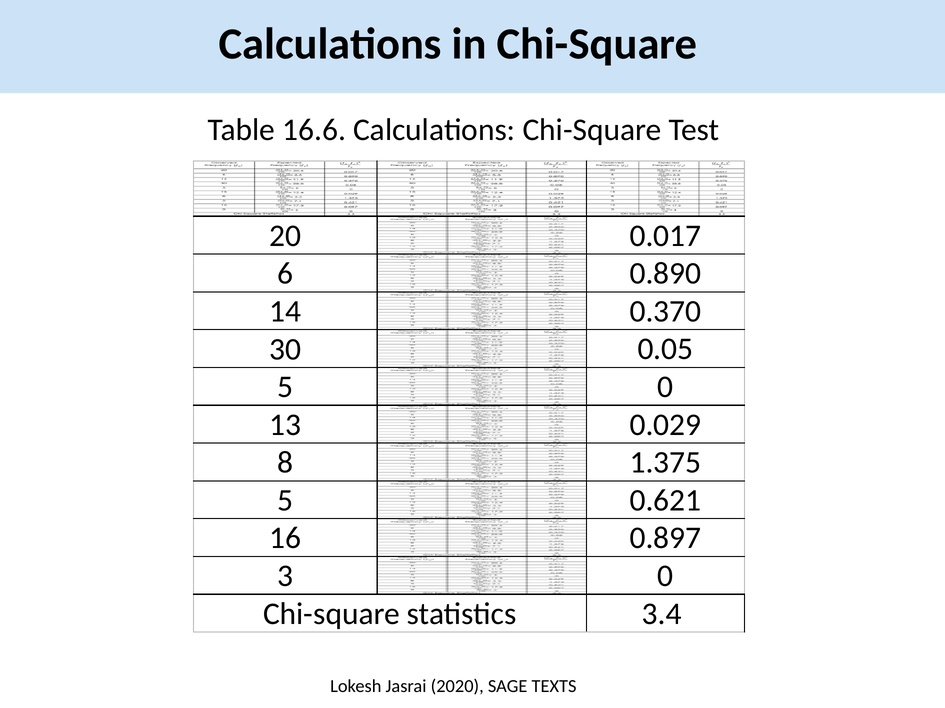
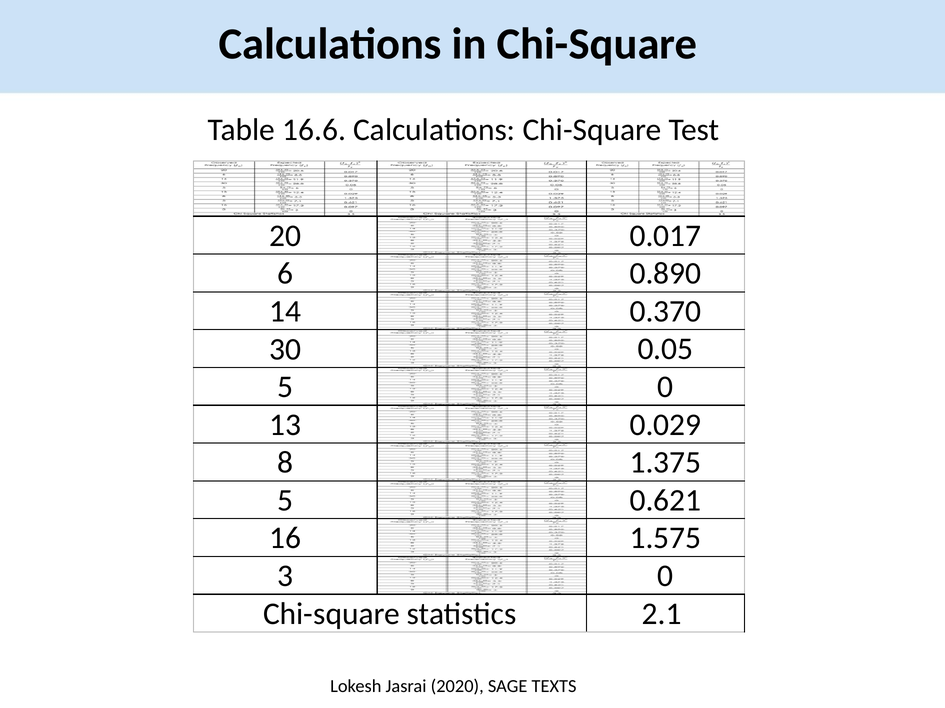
0.897: 0.897 -> 1.575
3.4: 3.4 -> 2.1
